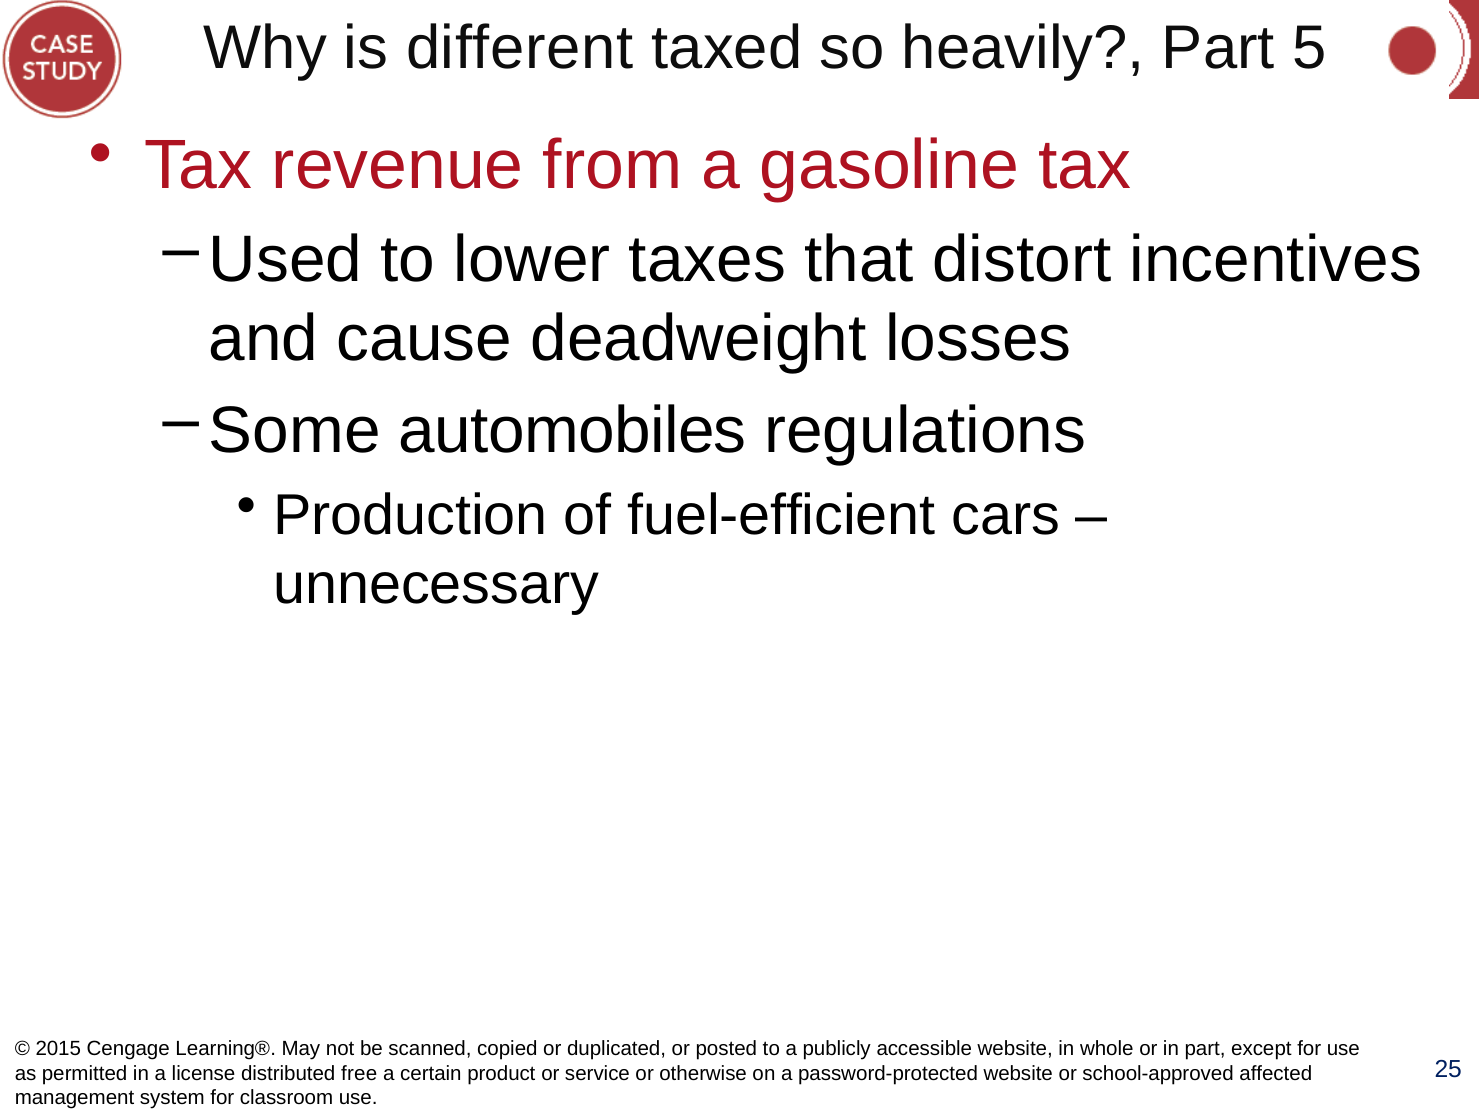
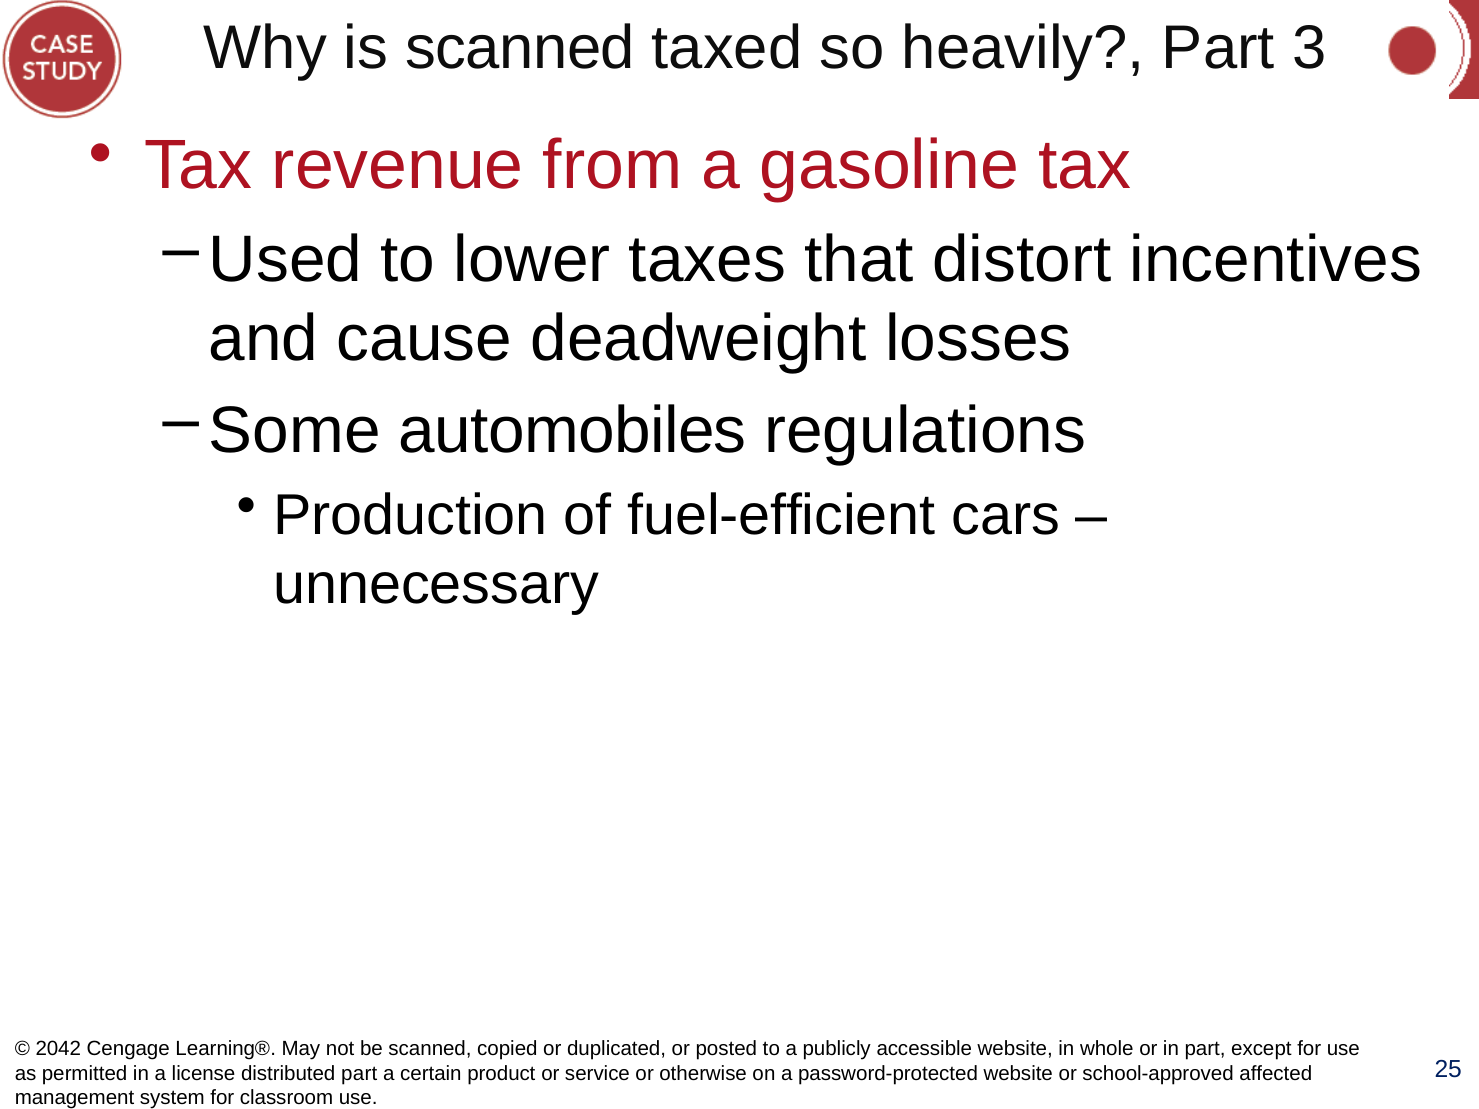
is different: different -> scanned
5: 5 -> 3
2015: 2015 -> 2042
distributed free: free -> part
